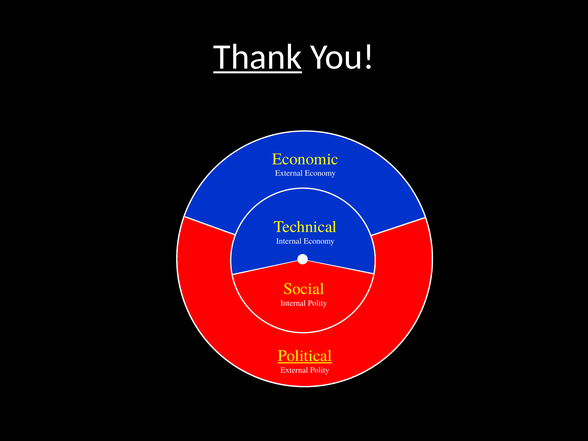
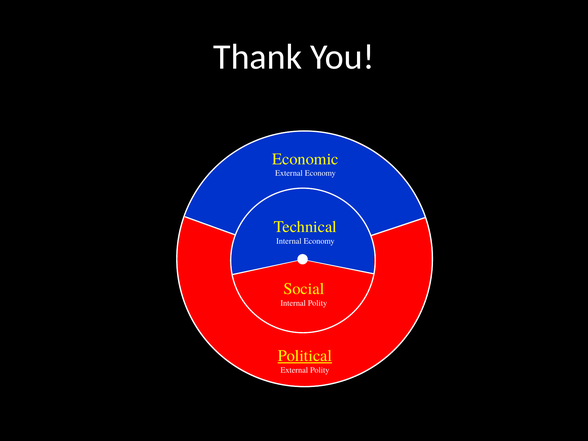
Thank underline: present -> none
